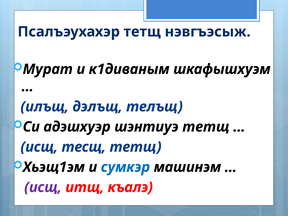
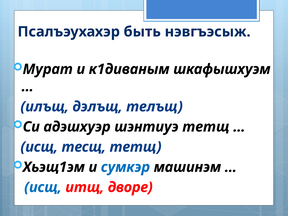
Псалъэухахэр тетщ: тетщ -> быть
исщ at (43, 187) colour: purple -> blue
къалэ: къалэ -> дворе
